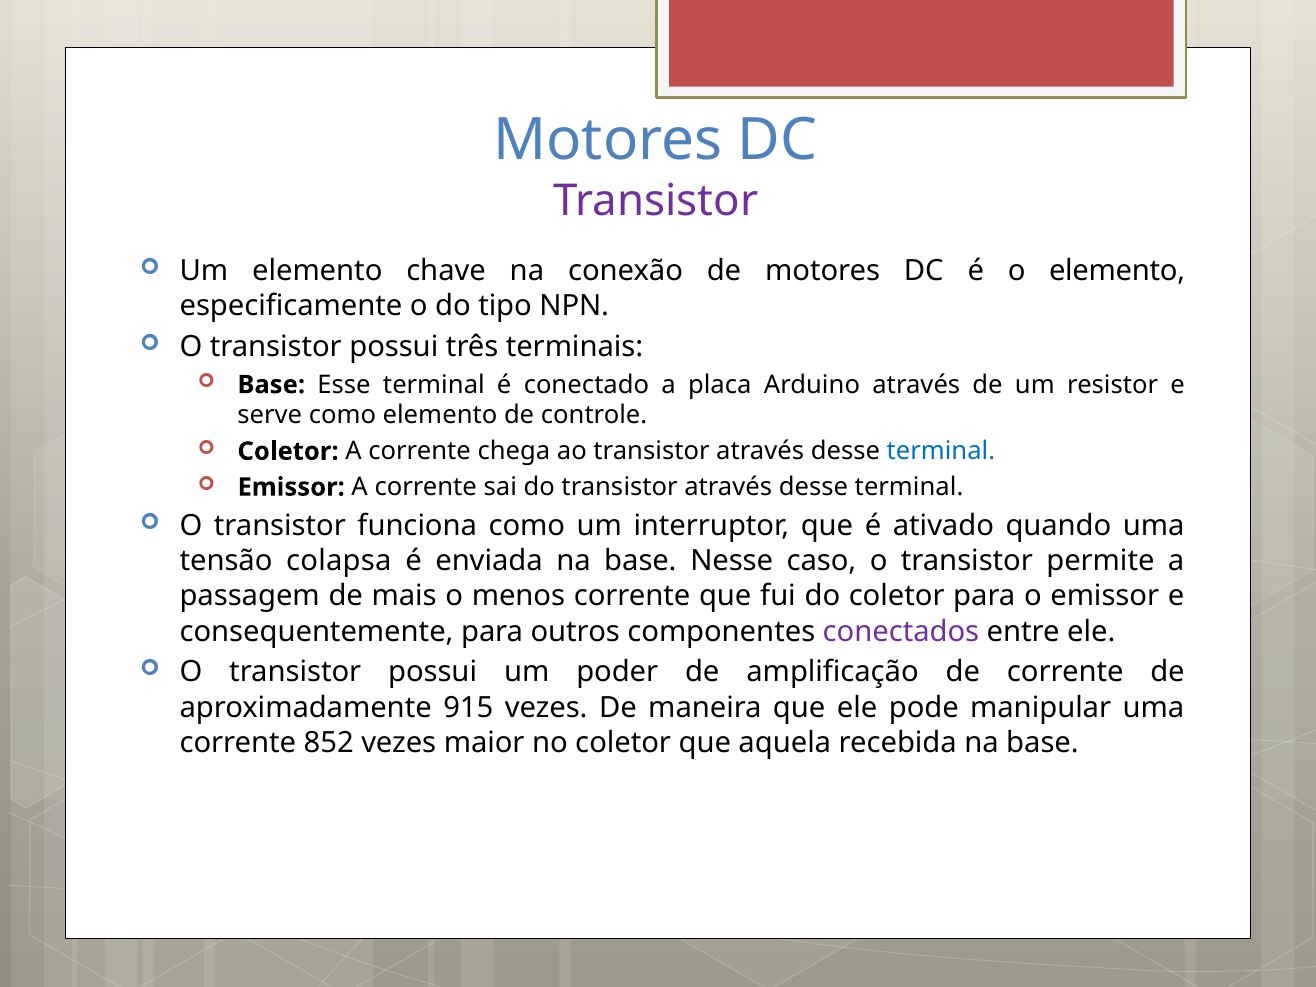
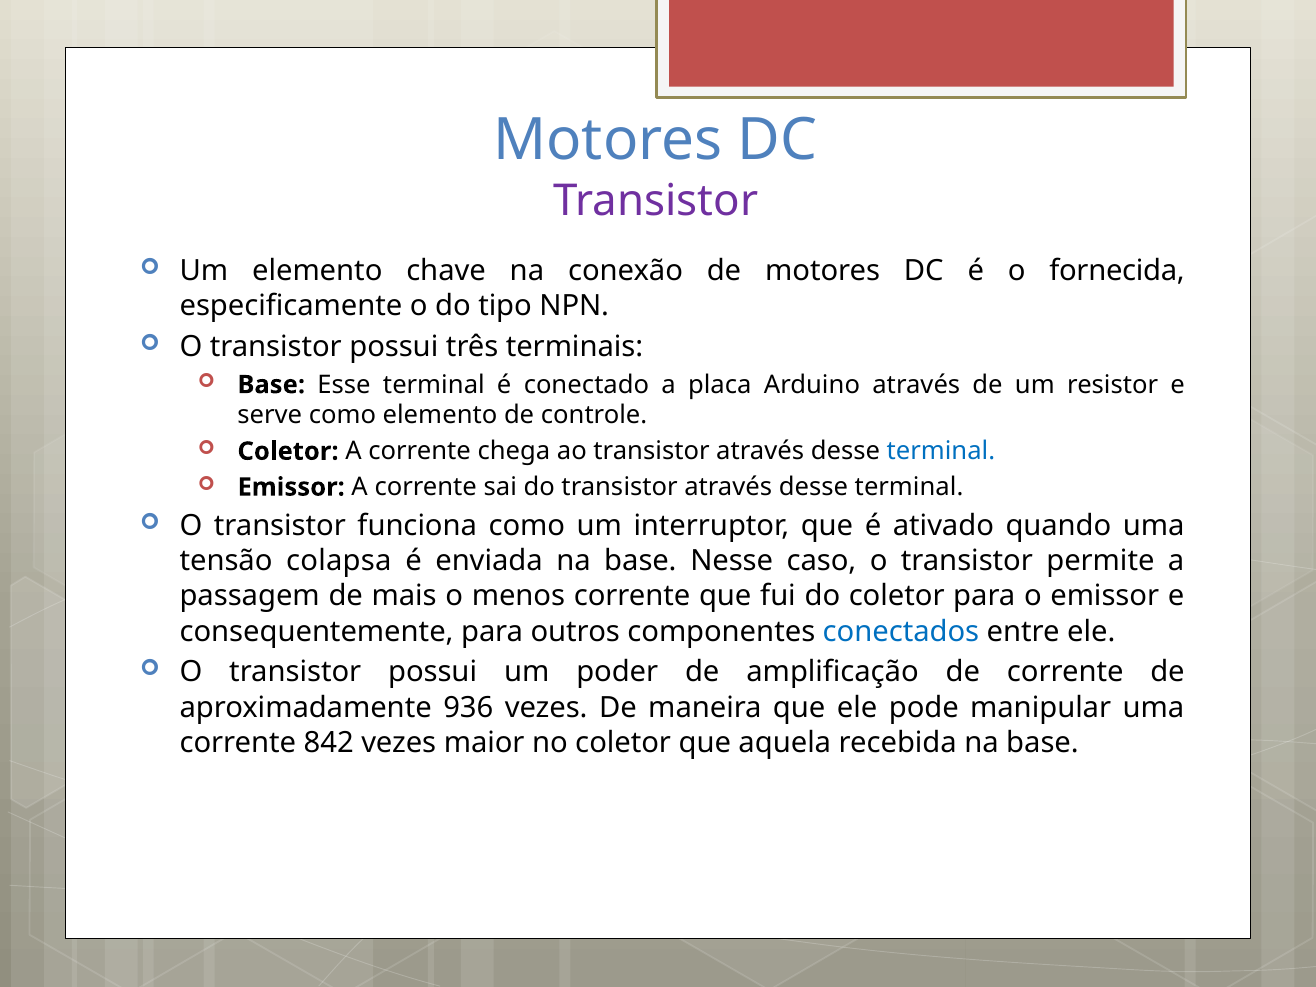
o elemento: elemento -> fornecida
conectados colour: purple -> blue
915: 915 -> 936
852: 852 -> 842
